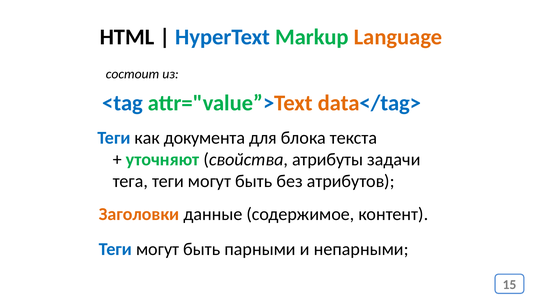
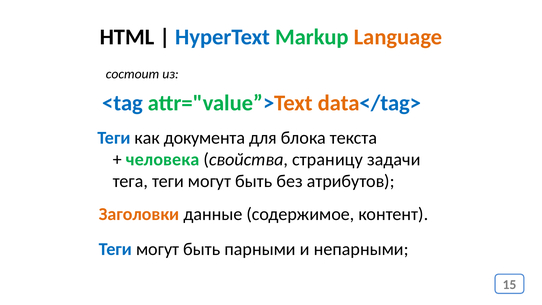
уточняют: уточняют -> человека
атрибуты: атрибуты -> страницу
